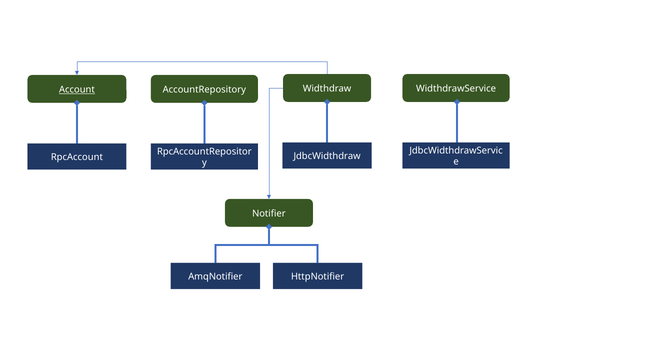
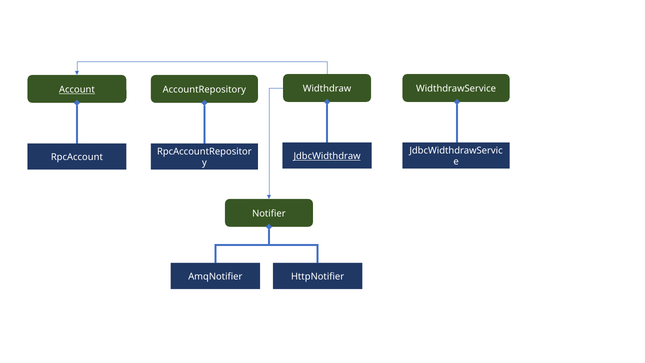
JdbcWidthdraw underline: none -> present
